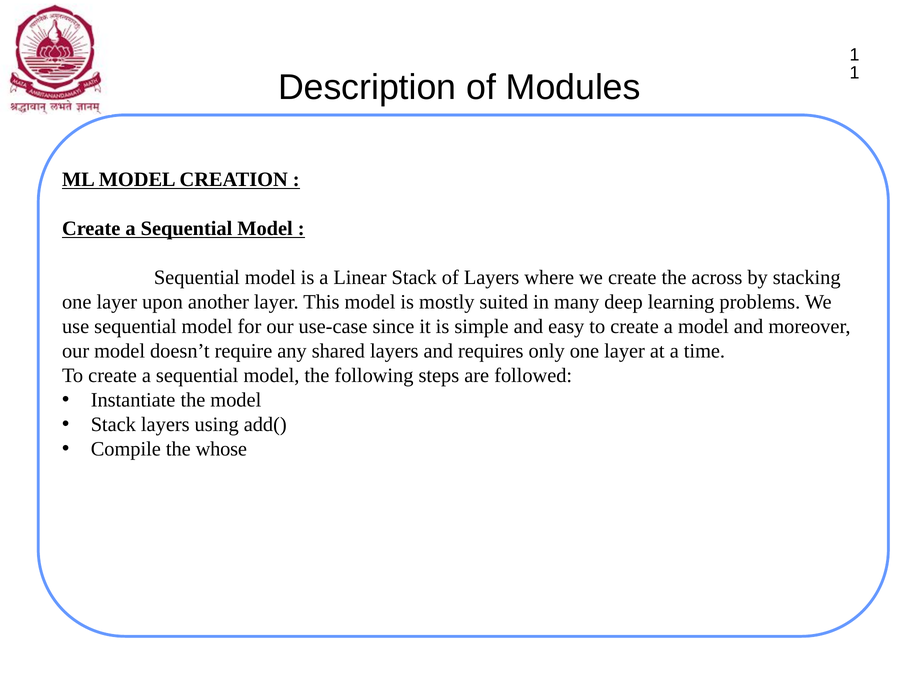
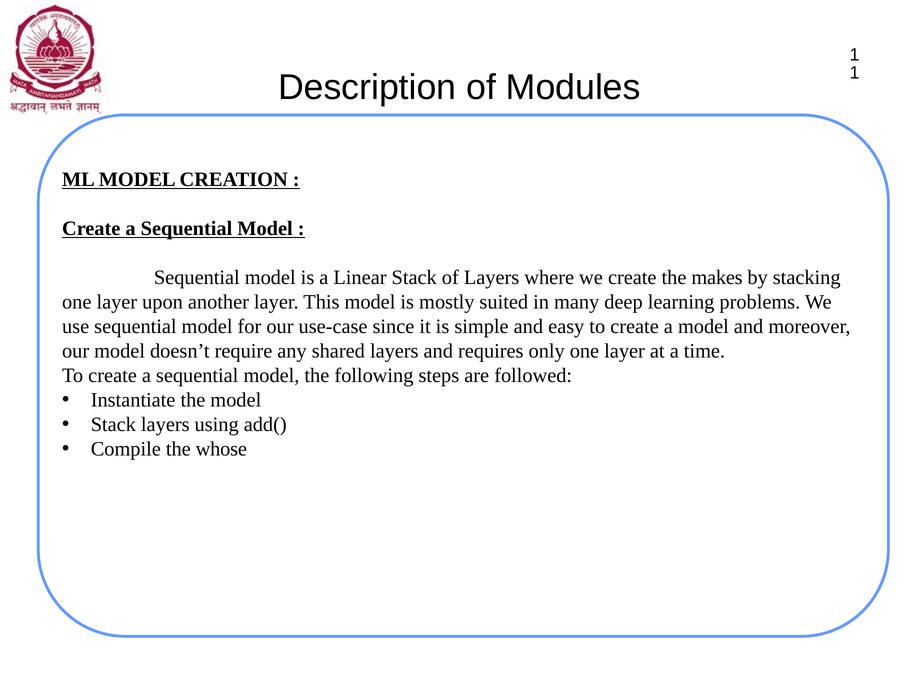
across: across -> makes
